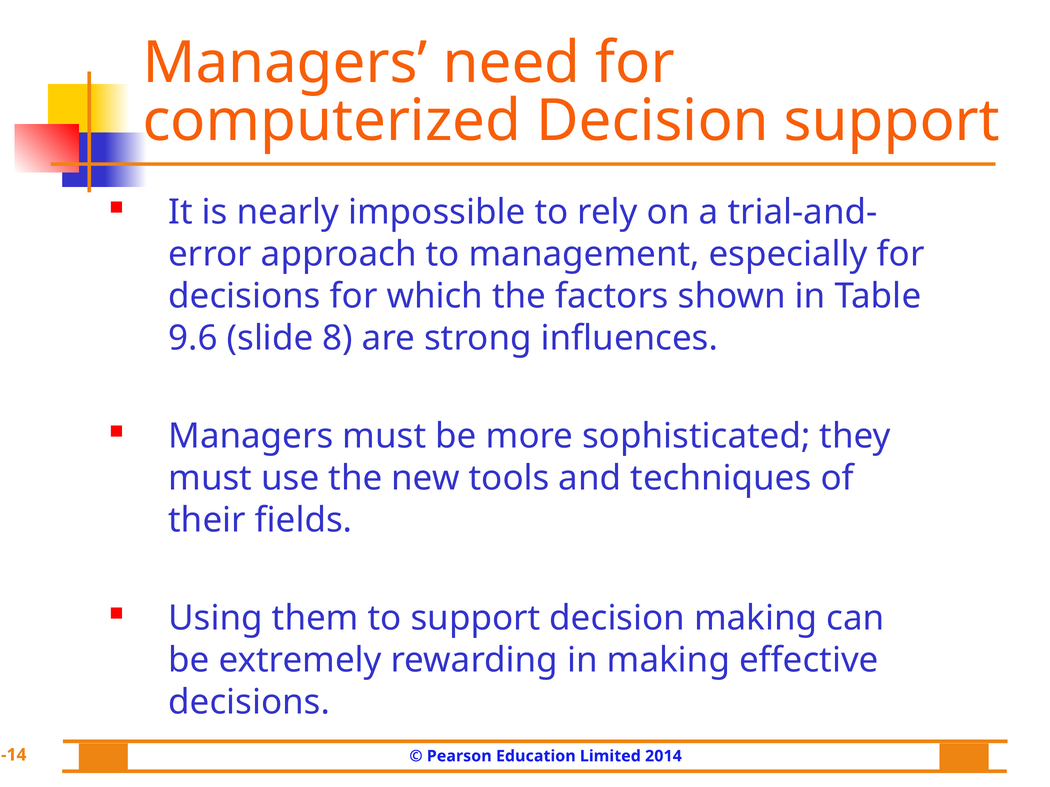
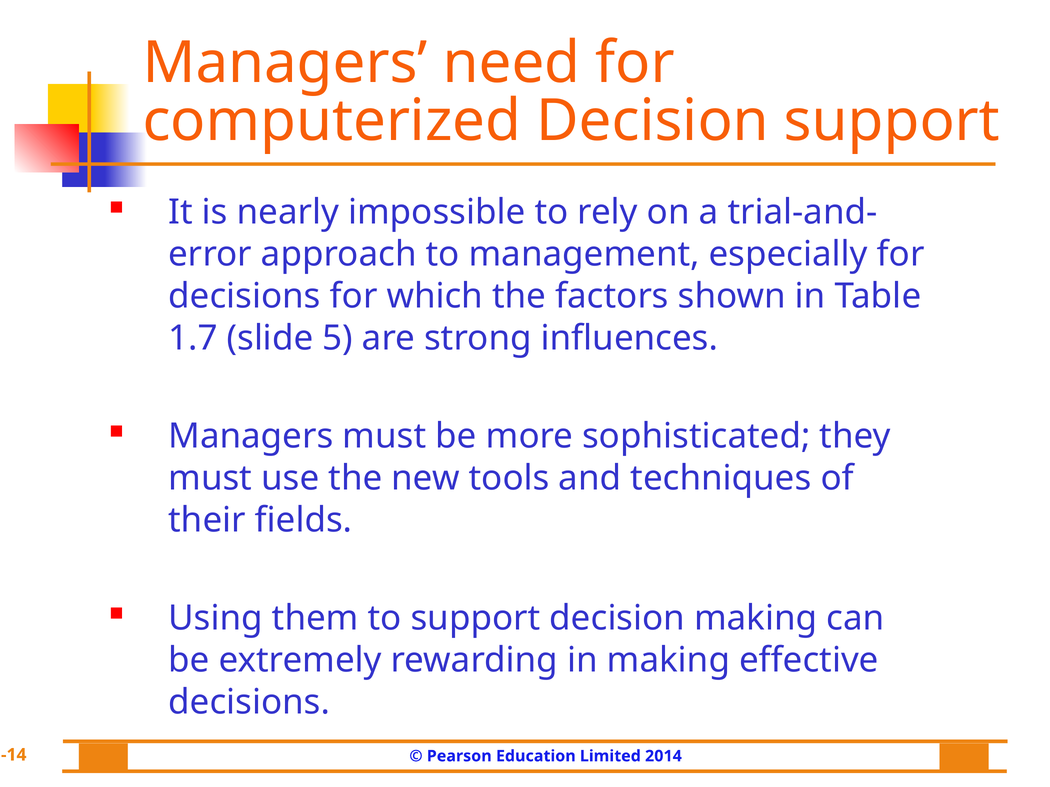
9.6: 9.6 -> 1.7
8: 8 -> 5
